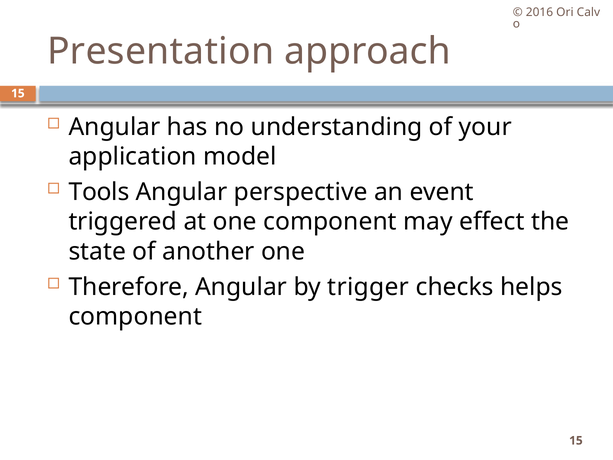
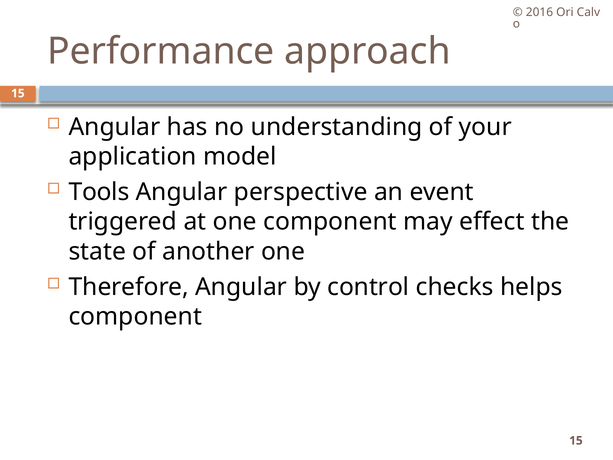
Presentation: Presentation -> Performance
trigger: trigger -> control
